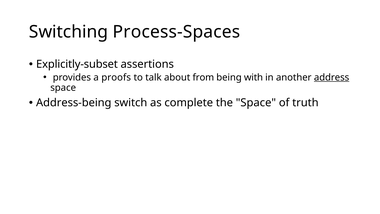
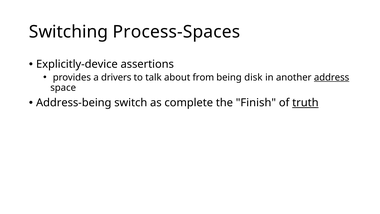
Explicitly-subset: Explicitly-subset -> Explicitly-device
proofs: proofs -> drivers
with: with -> disk
the Space: Space -> Finish
truth underline: none -> present
